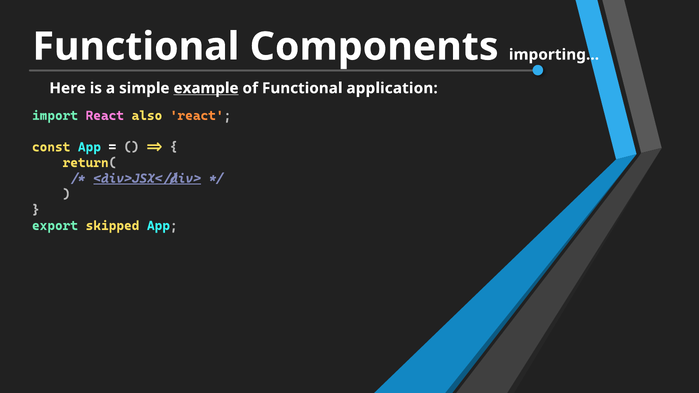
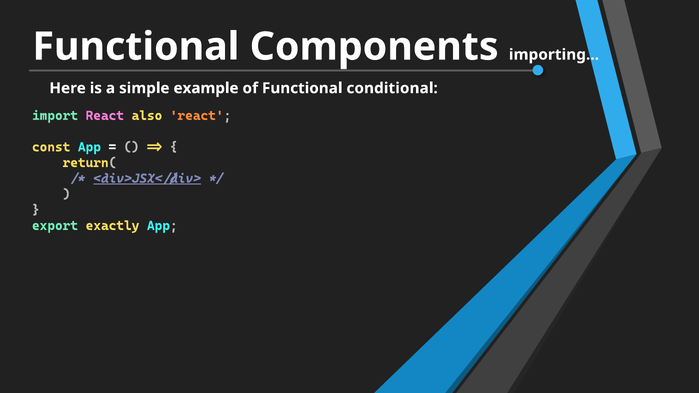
example underline: present -> none
application: application -> conditional
skipped: skipped -> exactly
